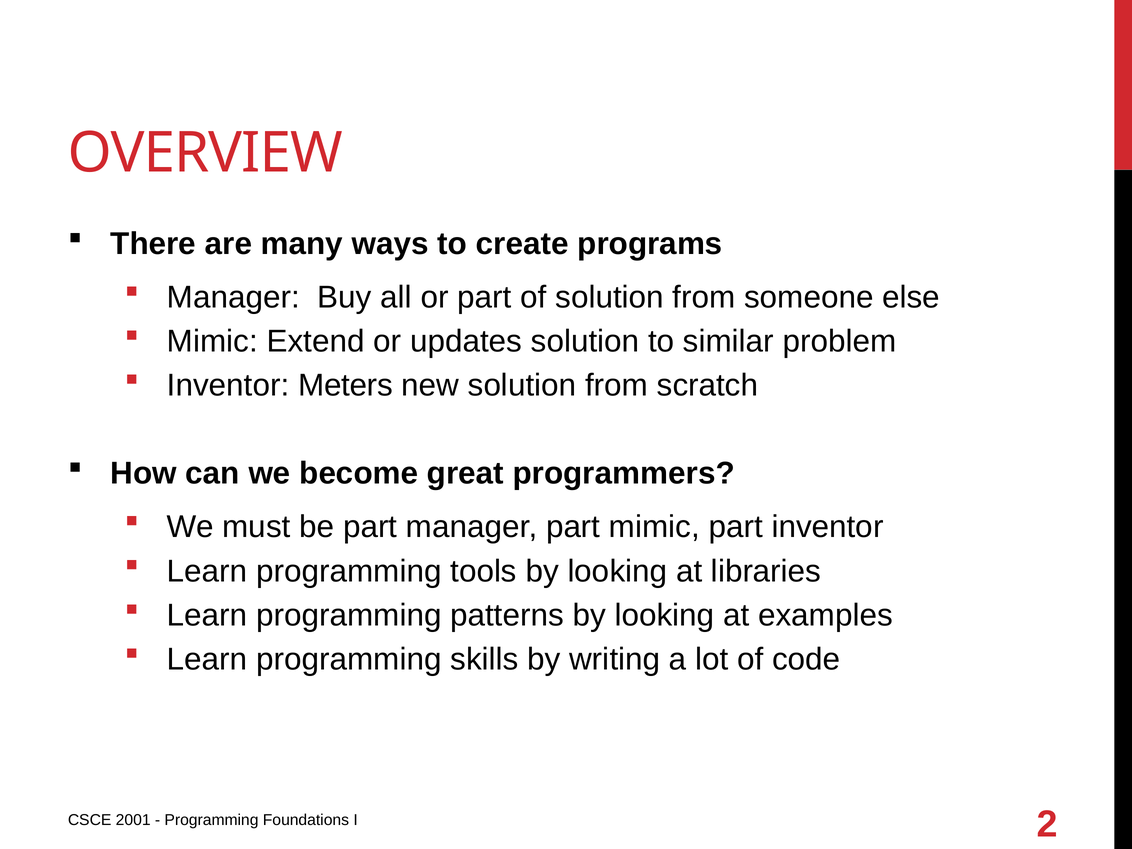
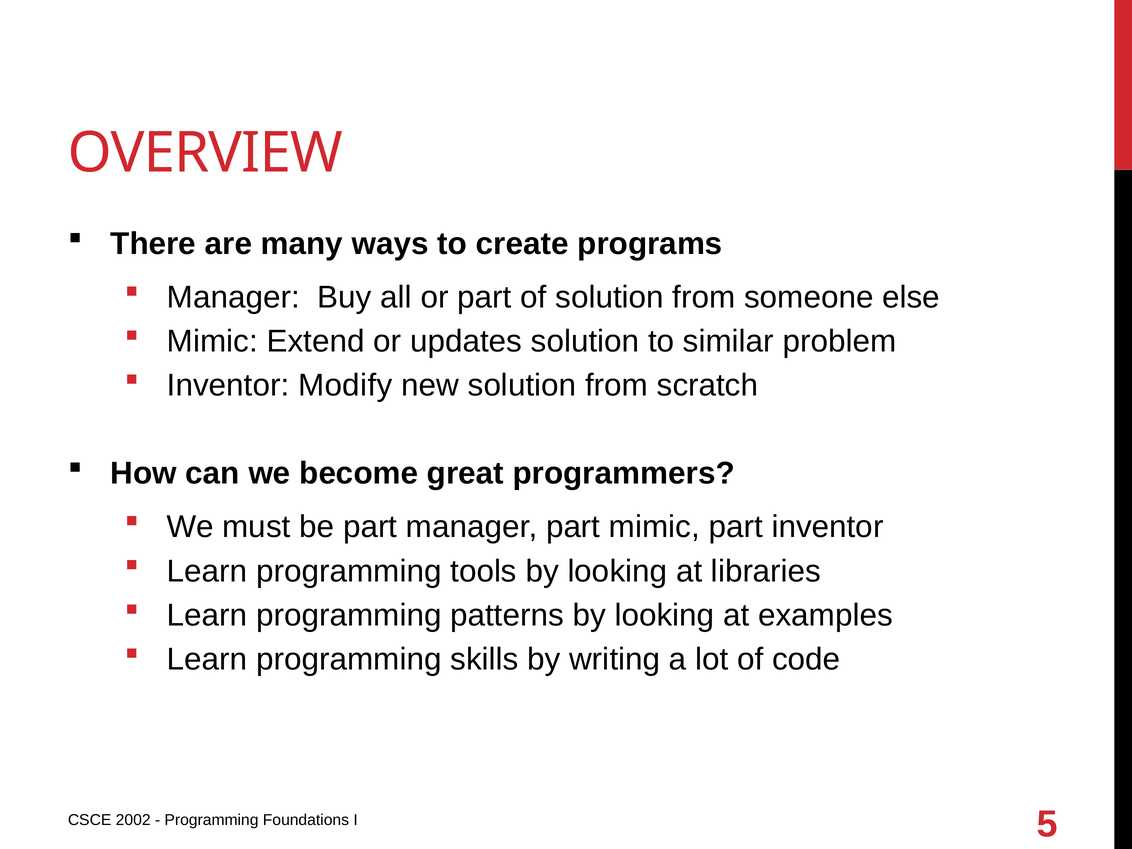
Meters: Meters -> Modify
2001: 2001 -> 2002
2: 2 -> 5
